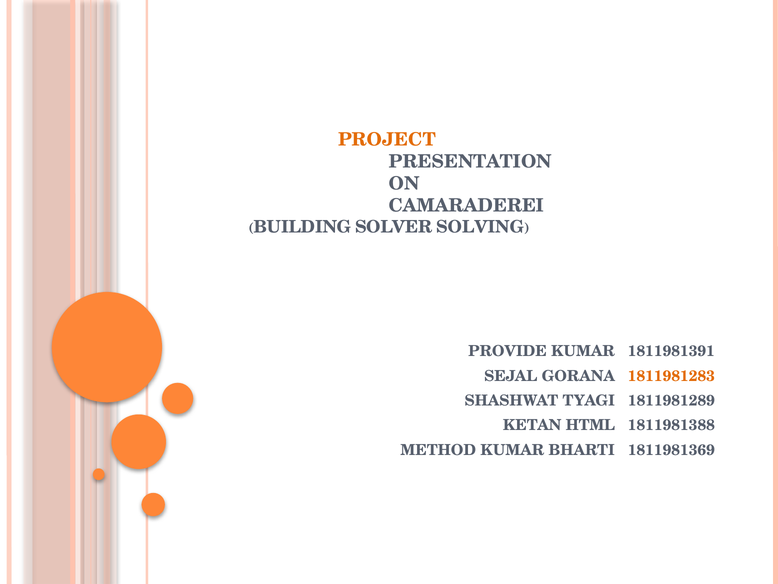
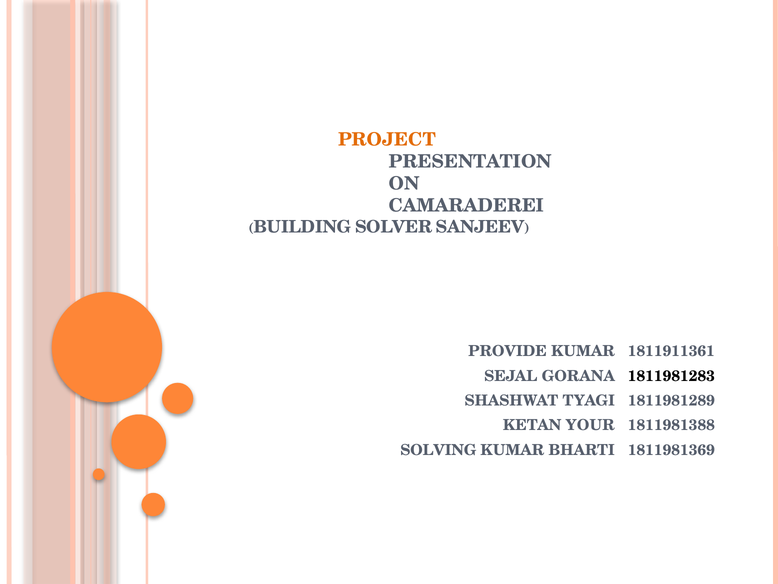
SOLVING: SOLVING -> SANJEEV
1811981391: 1811981391 -> 1811911361
1811981283 colour: orange -> black
HTML: HTML -> YOUR
METHOD: METHOD -> SOLVING
